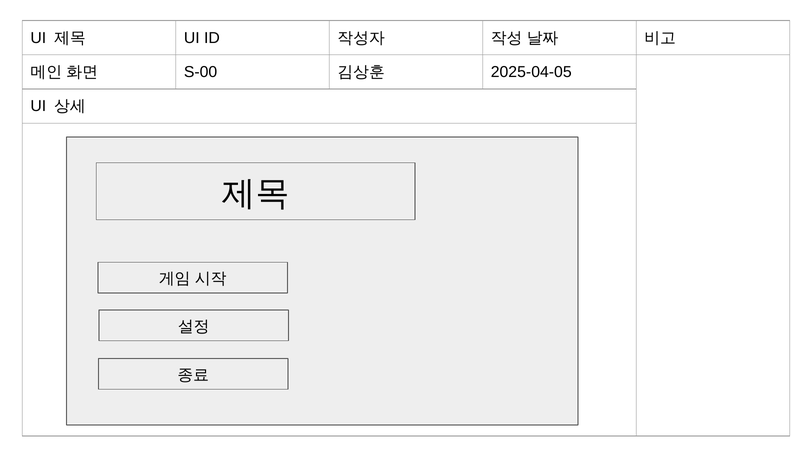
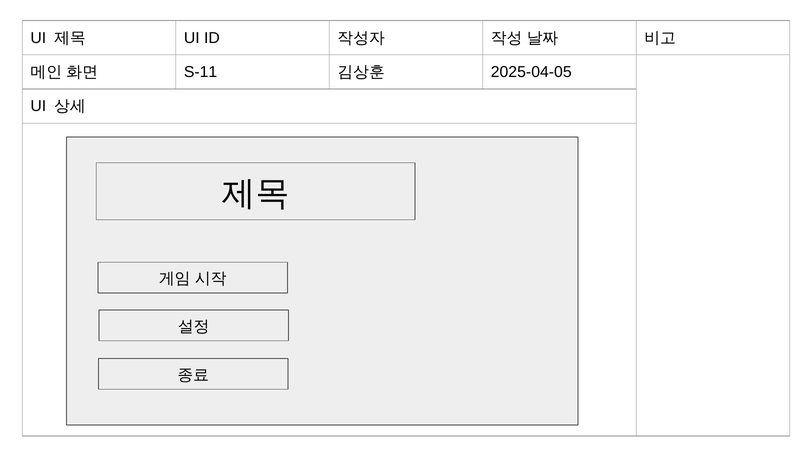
S-00: S-00 -> S-11
